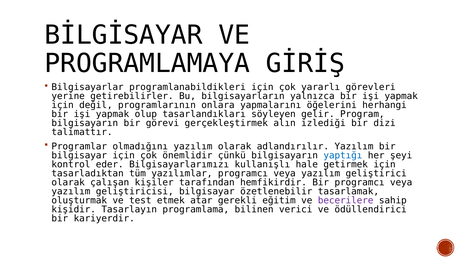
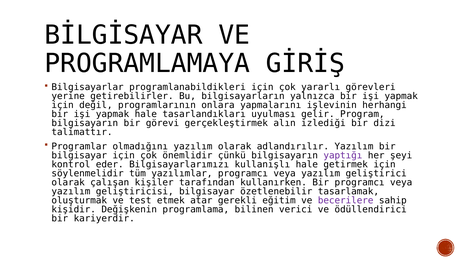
öğelerini: öğelerini -> işlevinin
yapmak olup: olup -> hale
söyleyen: söyleyen -> uyulması
yaptığı colour: blue -> purple
tasarladıktan: tasarladıktan -> söylenmelidir
hemfikirdir: hemfikirdir -> kullanırken
Tasarlayın: Tasarlayın -> Değişkenin
